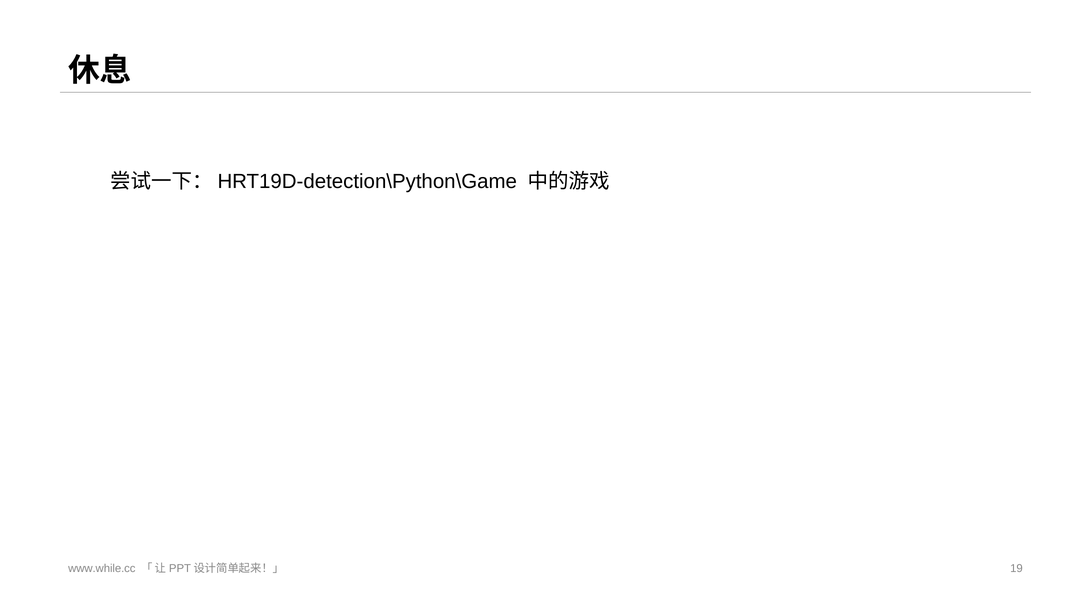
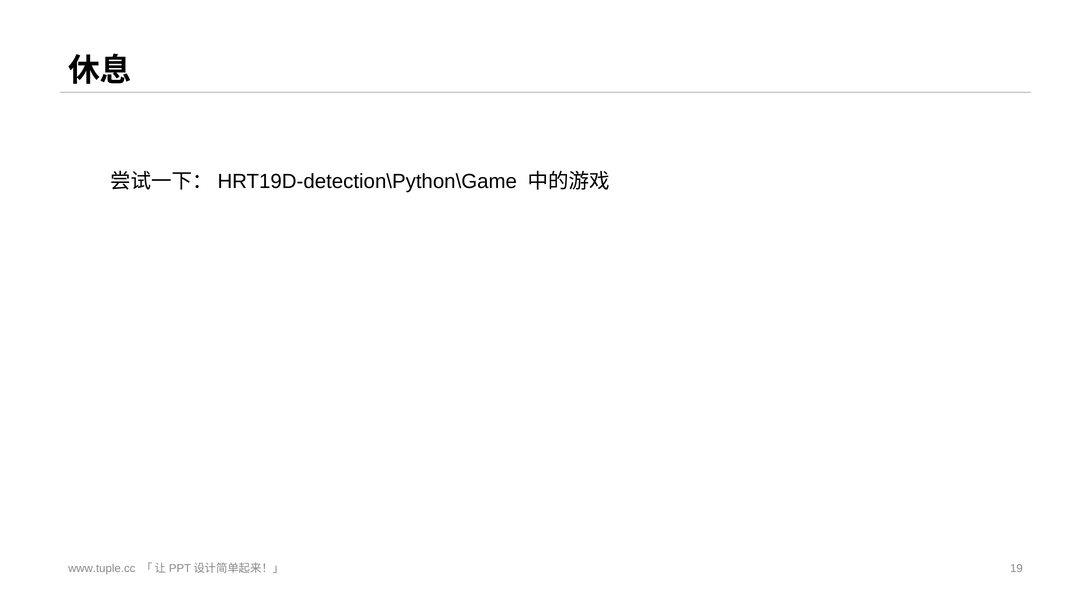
www.while.cc: www.while.cc -> www.tuple.cc
